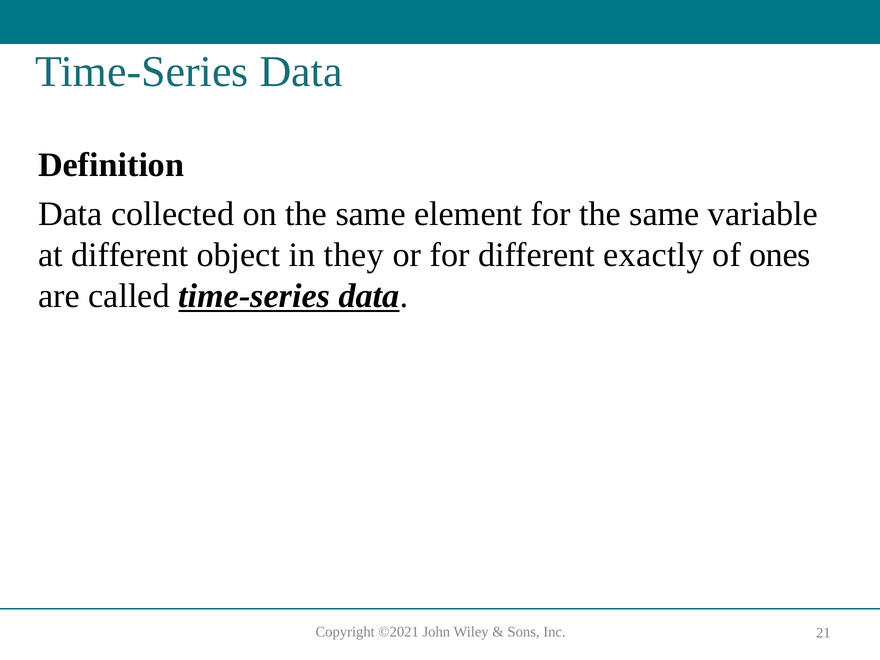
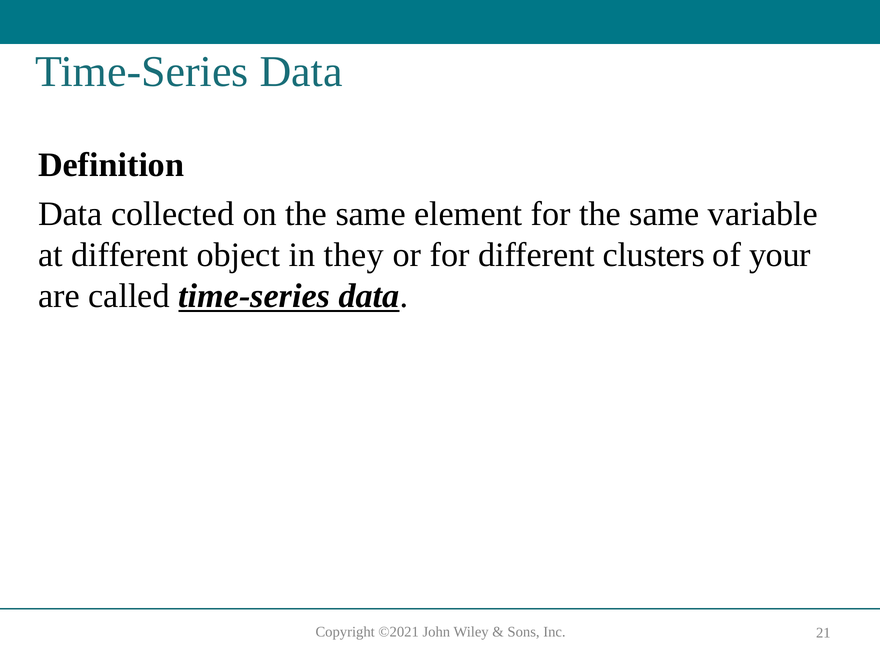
exactly: exactly -> clusters
ones: ones -> your
